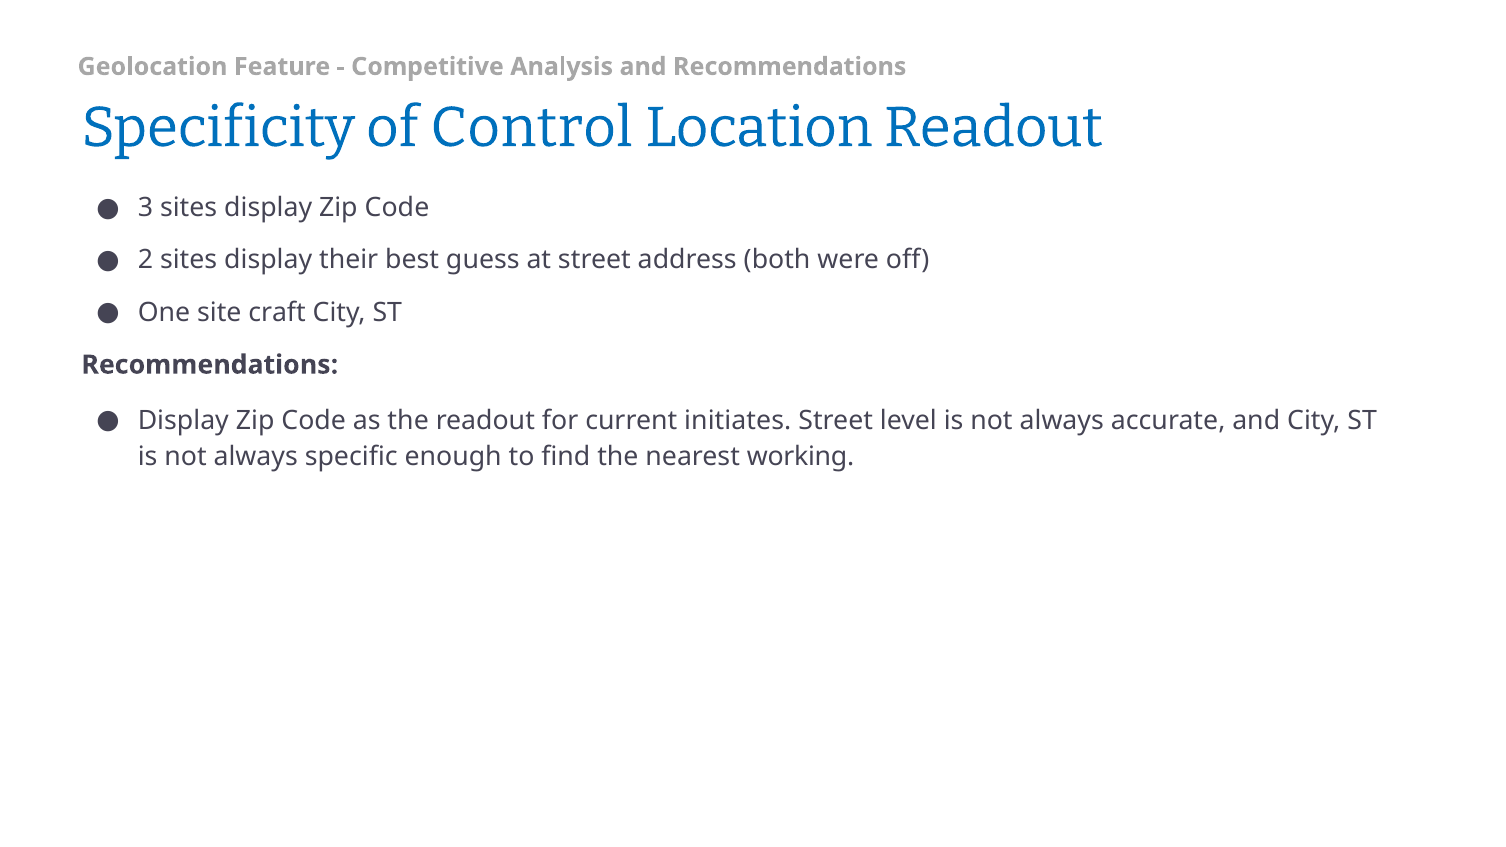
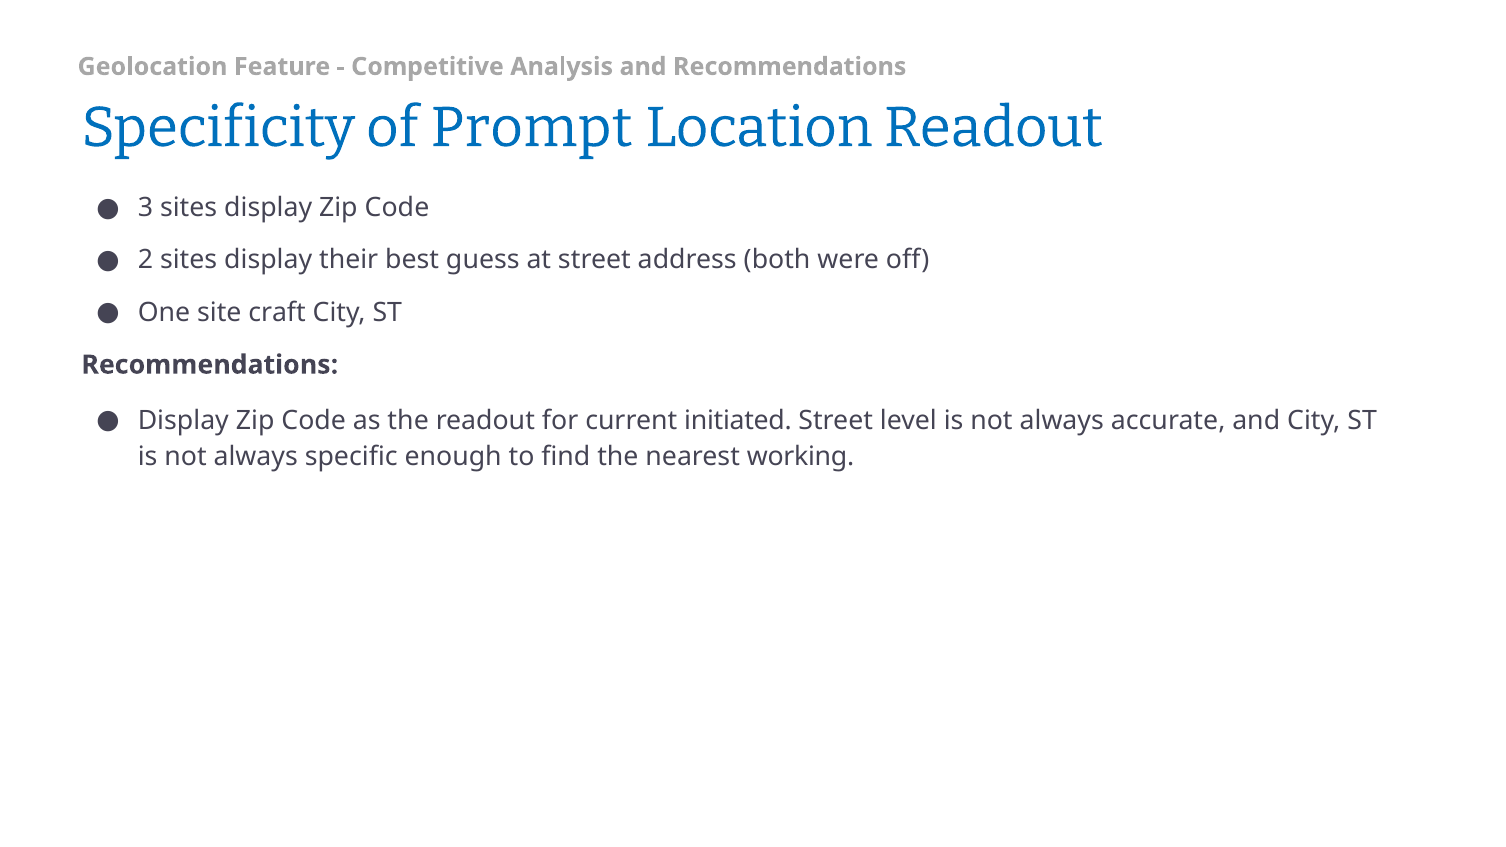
Control: Control -> Prompt
initiates: initiates -> initiated
